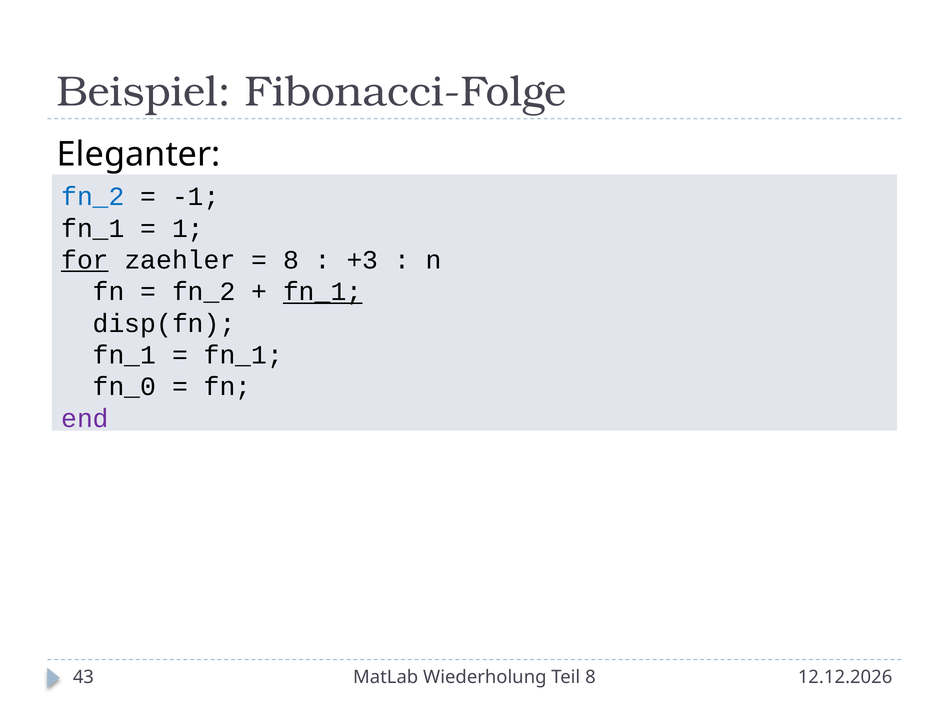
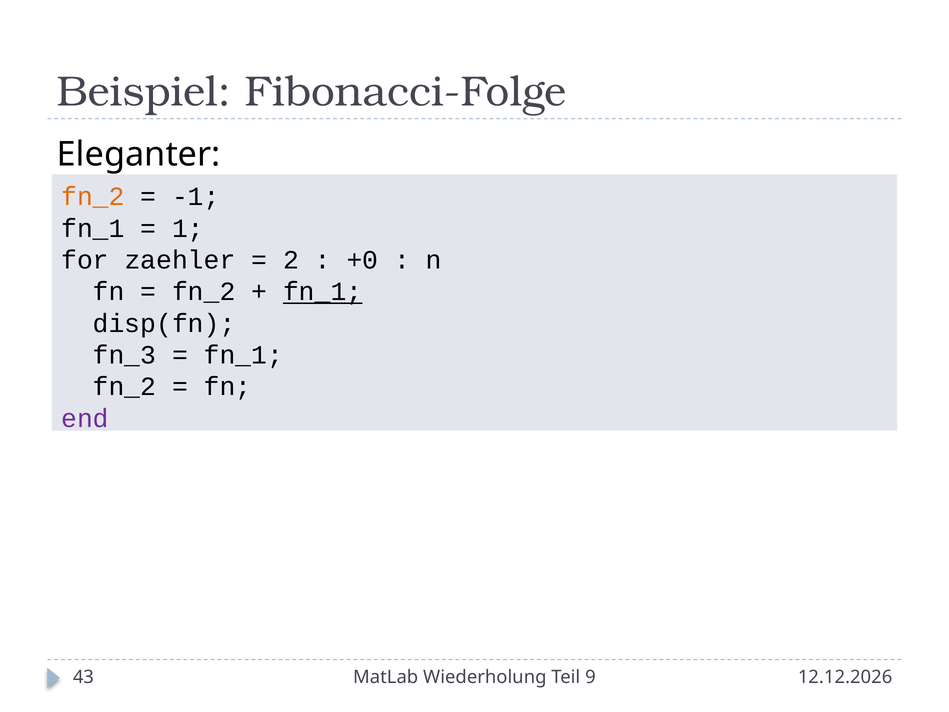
fn_2 at (93, 197) colour: blue -> orange
for underline: present -> none
8 at (291, 260): 8 -> 2
+3: +3 -> +0
fn_1 at (124, 355): fn_1 -> fn_3
fn_0 at (124, 387): fn_0 -> fn_2
Teil 8: 8 -> 9
